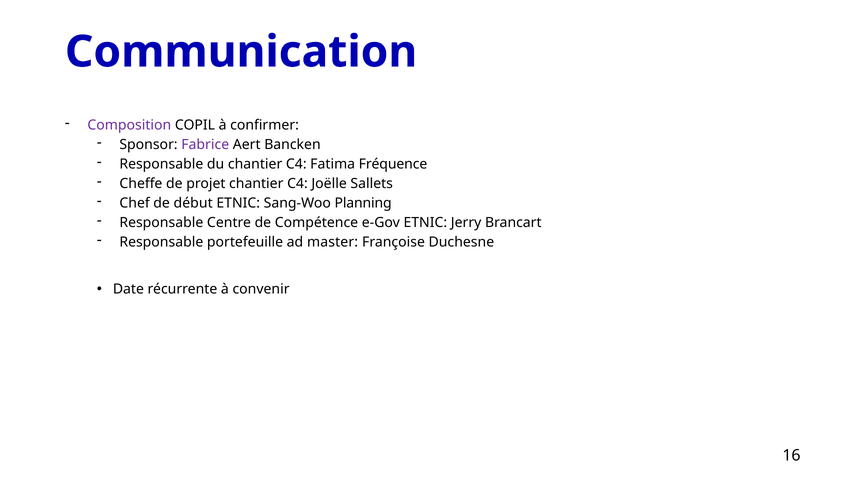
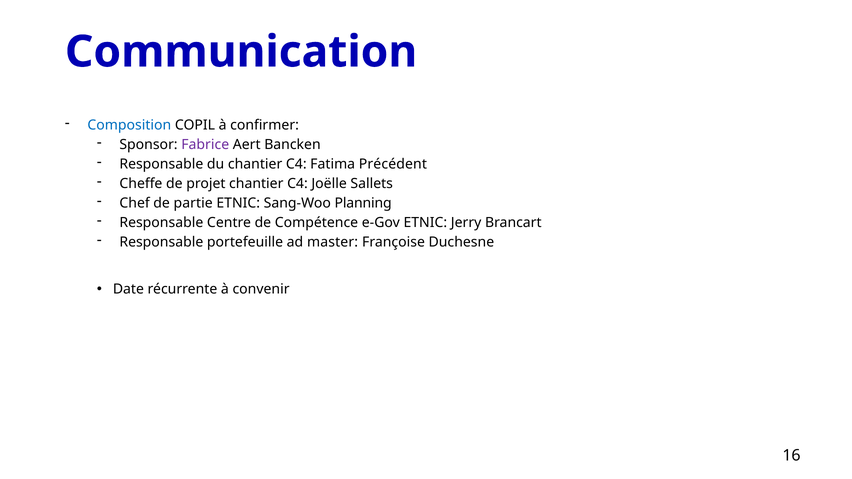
Composition colour: purple -> blue
Fréquence: Fréquence -> Précédent
début: début -> partie
